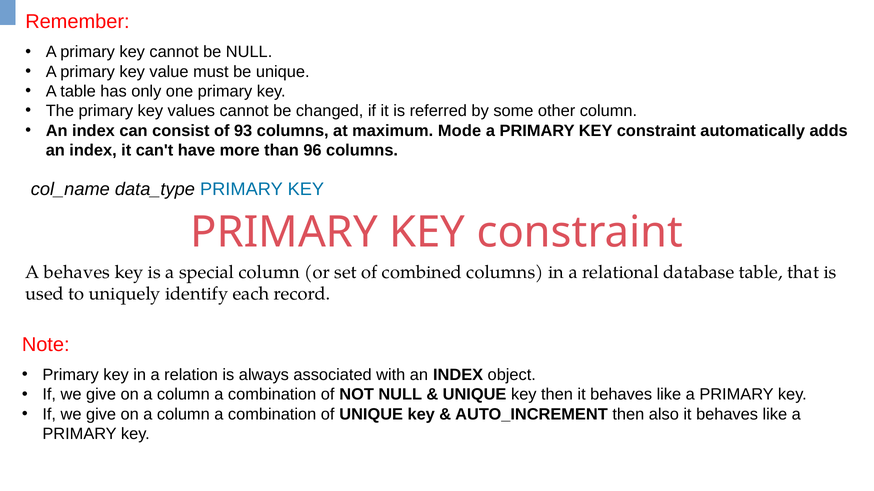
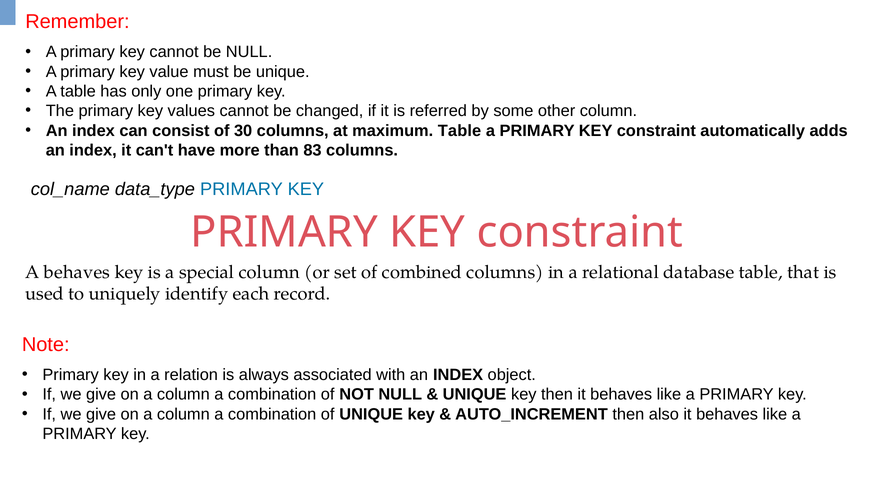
93: 93 -> 30
maximum Mode: Mode -> Table
96: 96 -> 83
